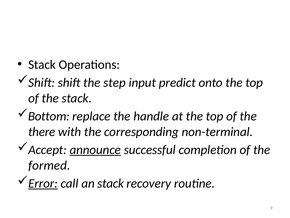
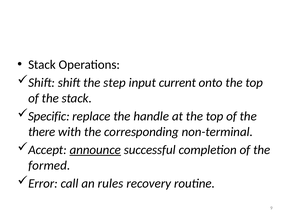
predict: predict -> current
Bottom: Bottom -> Specific
Error underline: present -> none
an stack: stack -> rules
